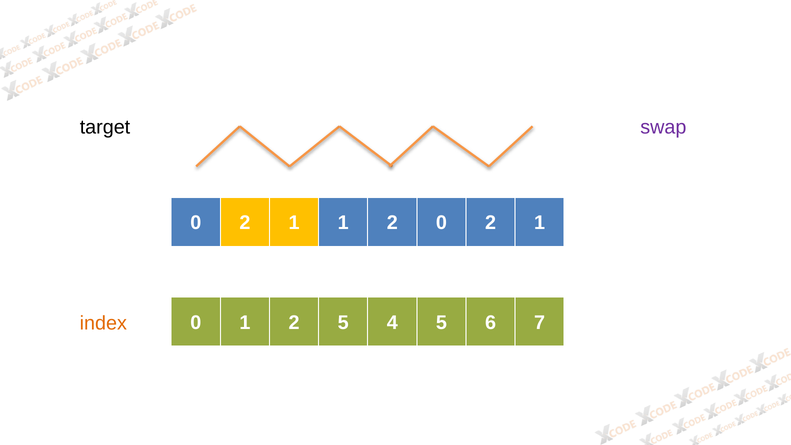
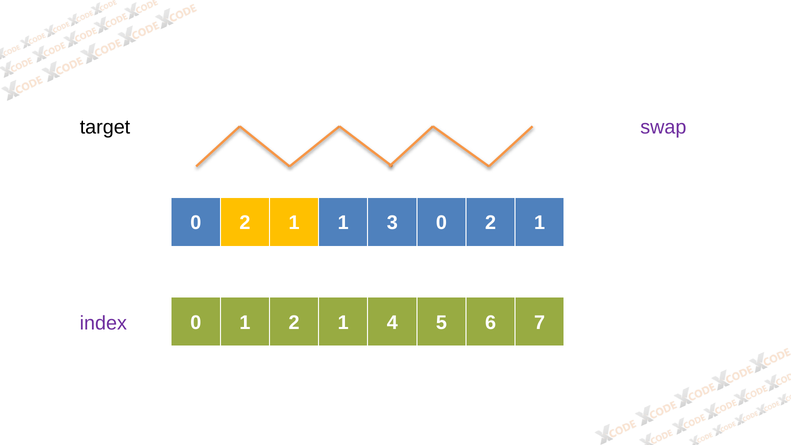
1 1 2: 2 -> 3
1 2 5: 5 -> 1
index colour: orange -> purple
